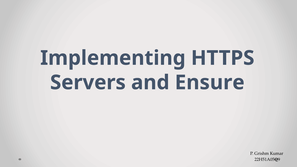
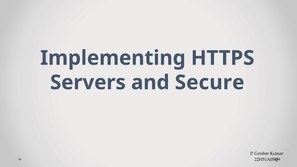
Ensure: Ensure -> Secure
